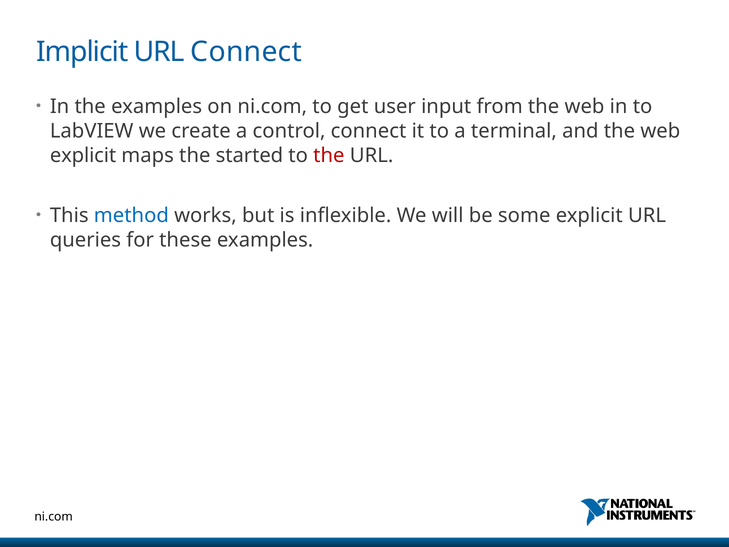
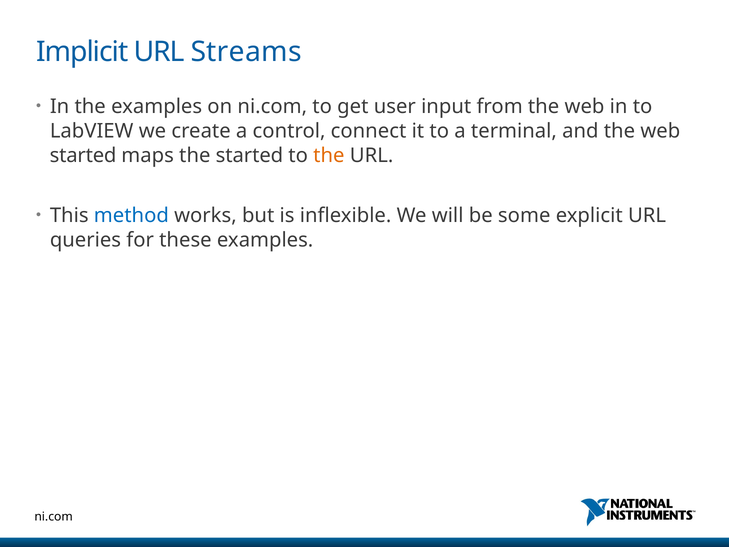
URL Connect: Connect -> Streams
explicit at (83, 155): explicit -> started
the at (329, 155) colour: red -> orange
